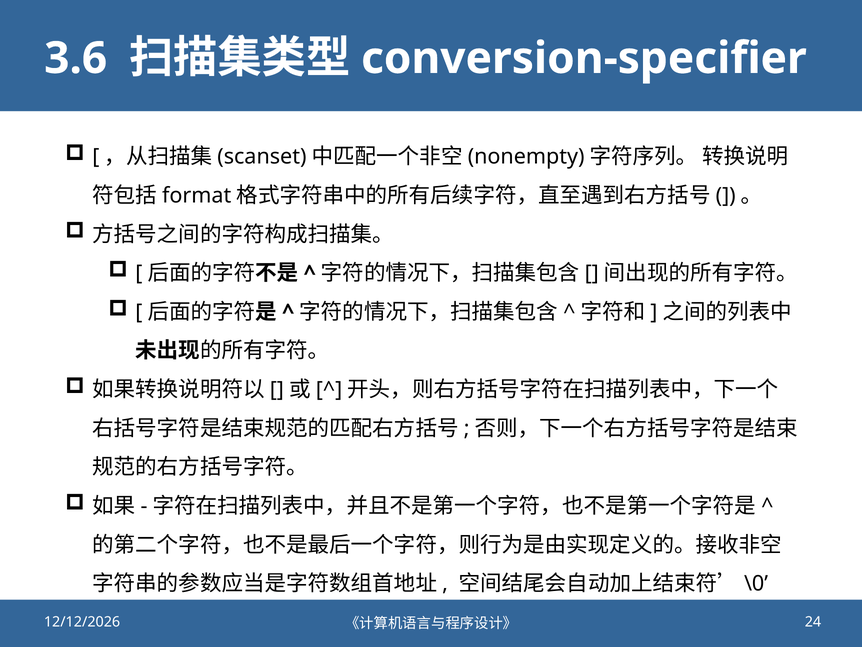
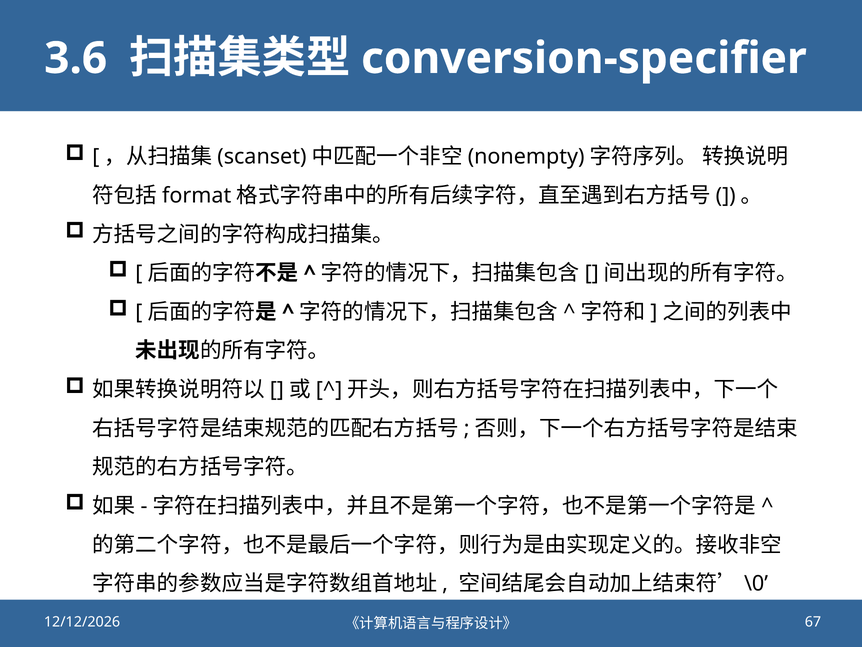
24: 24 -> 67
